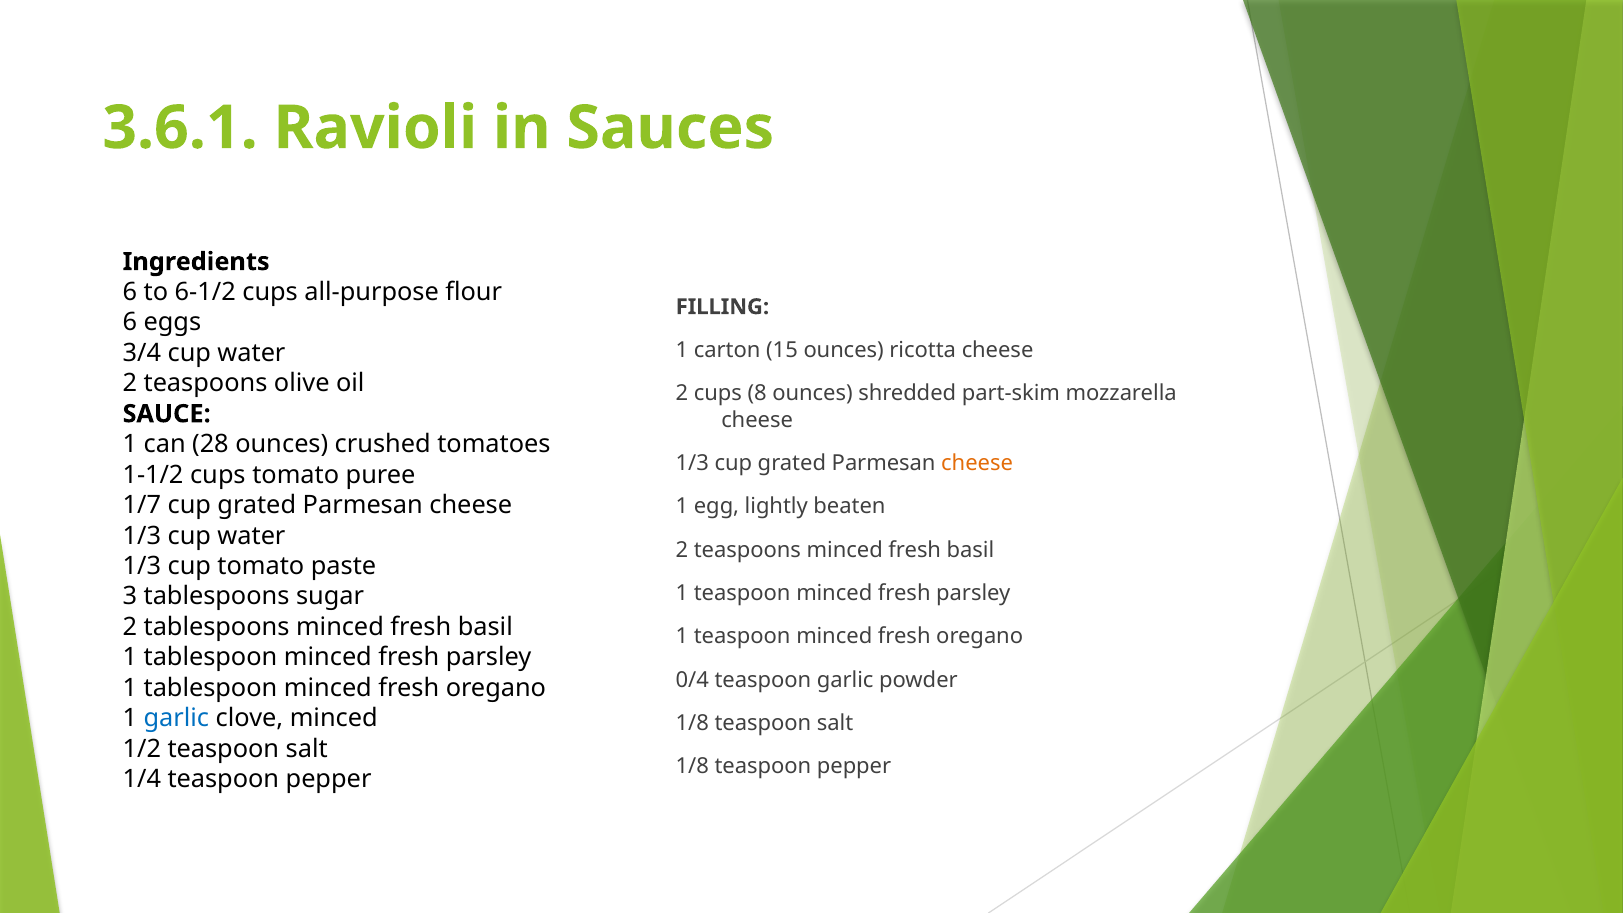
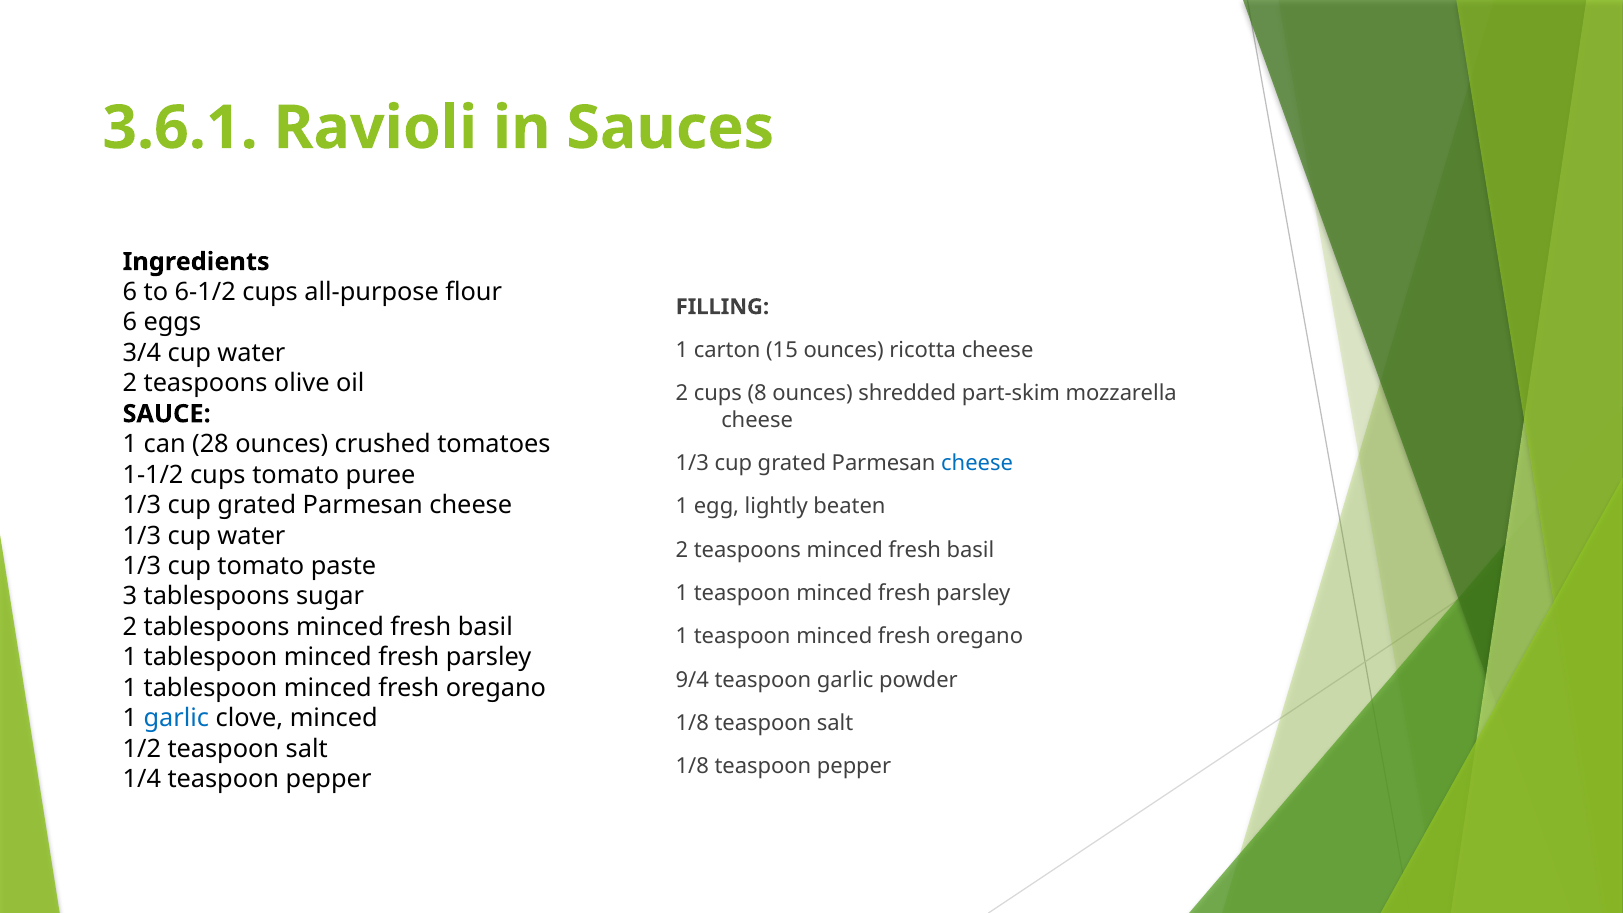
cheese at (977, 463) colour: orange -> blue
1/7 at (142, 505): 1/7 -> 1/3
0/4: 0/4 -> 9/4
